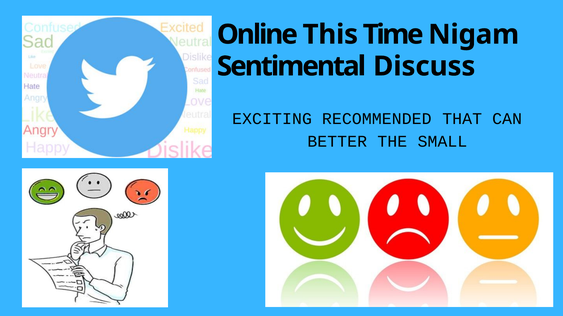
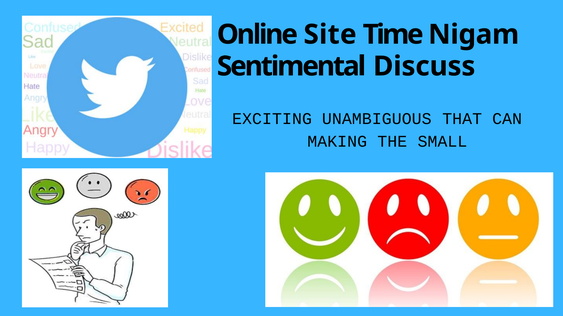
This: This -> Site
RECOMMENDED: RECOMMENDED -> UNAMBIGUOUS
BETTER: BETTER -> MAKING
